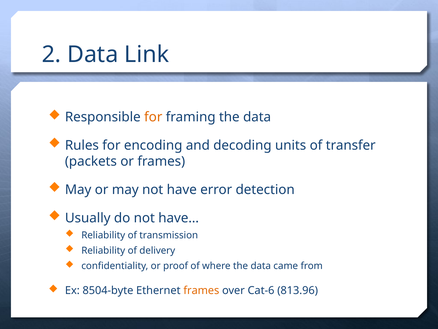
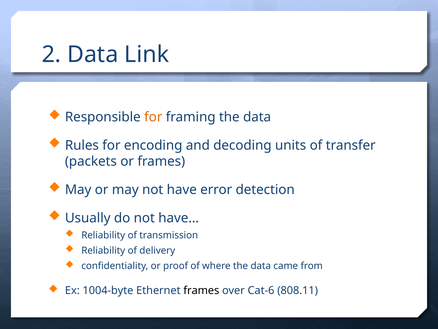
8504-byte: 8504-byte -> 1004-byte
frames at (201, 290) colour: orange -> black
813.96: 813.96 -> 808.11
